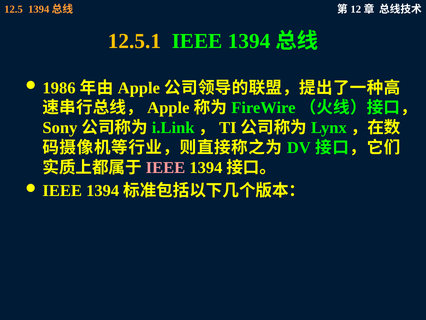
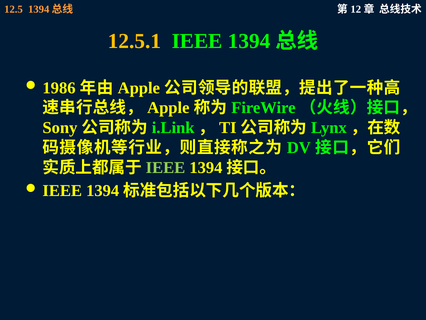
IEEE at (165, 167) colour: pink -> light green
